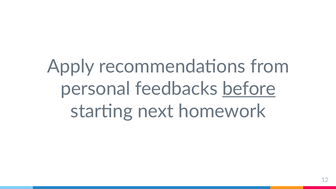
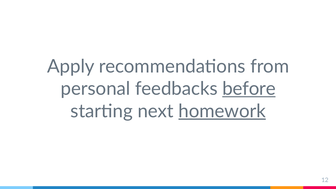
homework underline: none -> present
